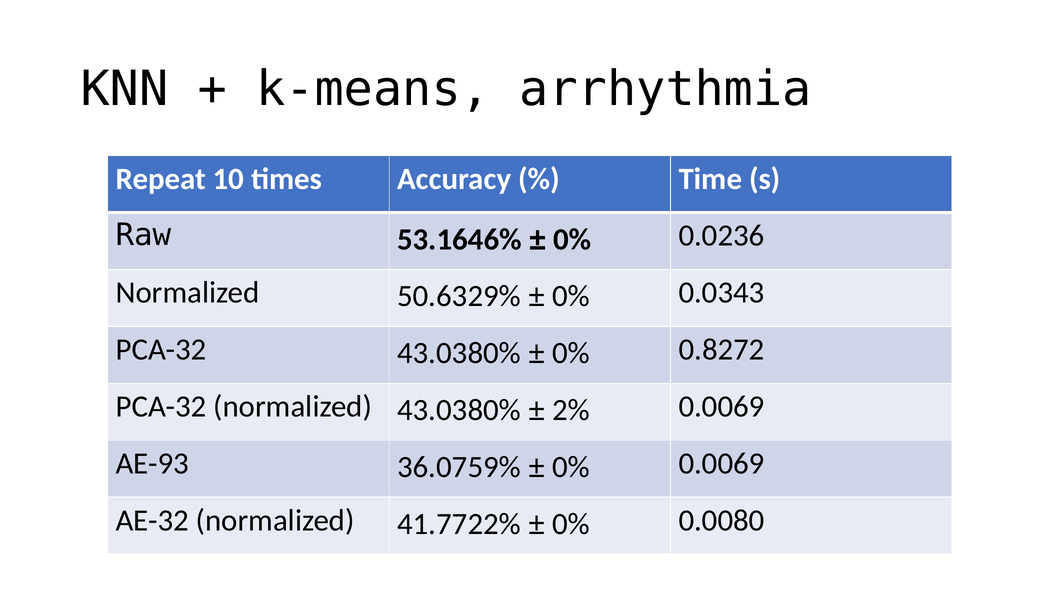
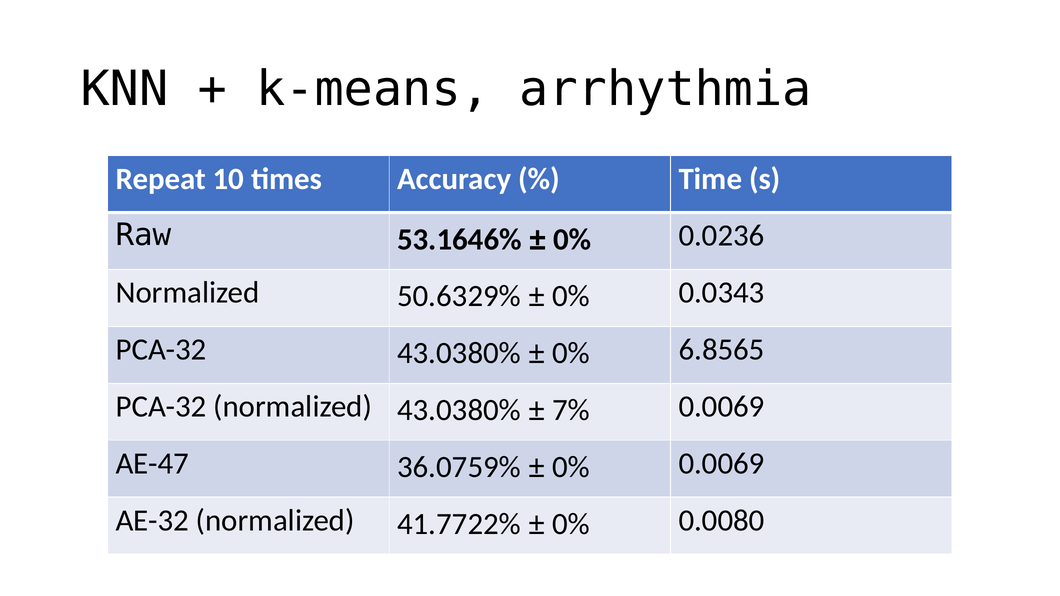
0.8272: 0.8272 -> 6.8565
2%: 2% -> 7%
AE-93: AE-93 -> AE-47
